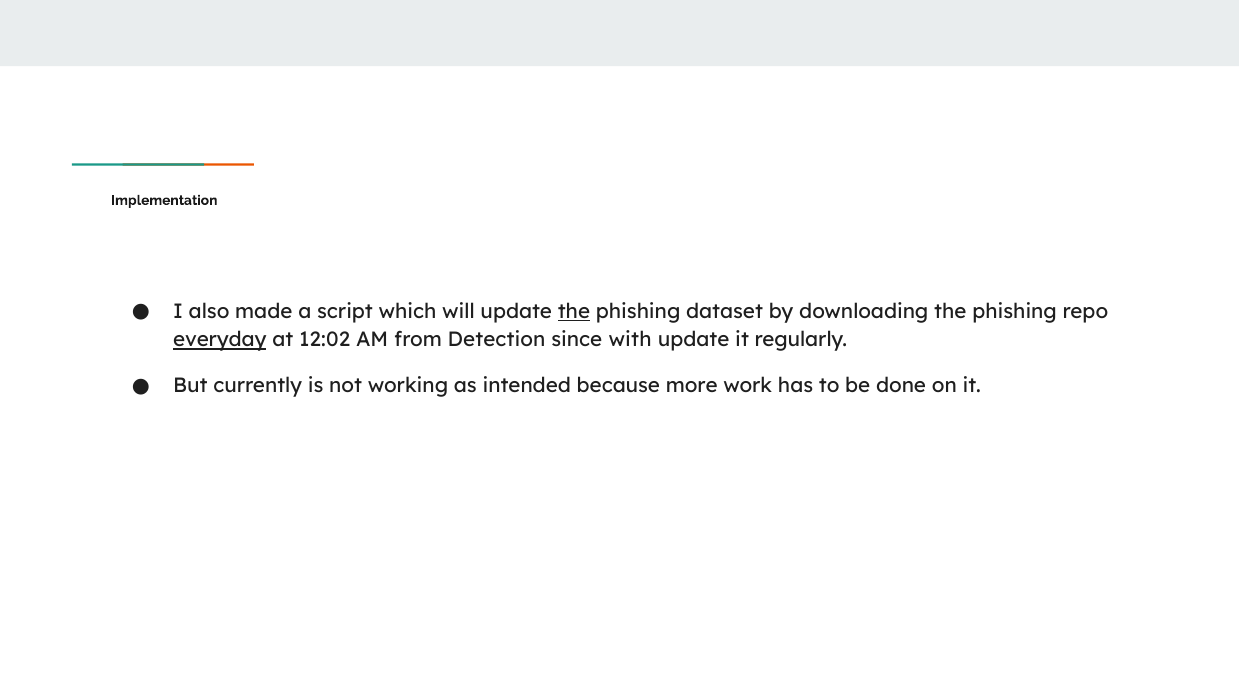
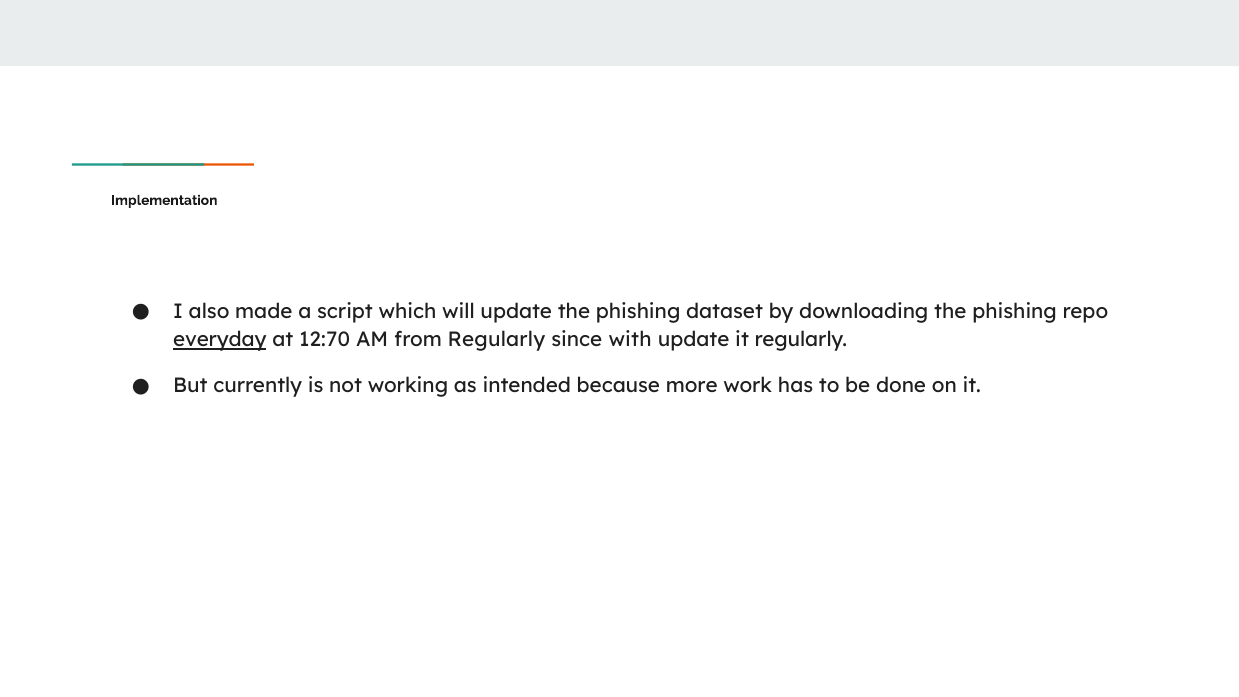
the at (574, 312) underline: present -> none
12:02: 12:02 -> 12:70
from Detection: Detection -> Regularly
